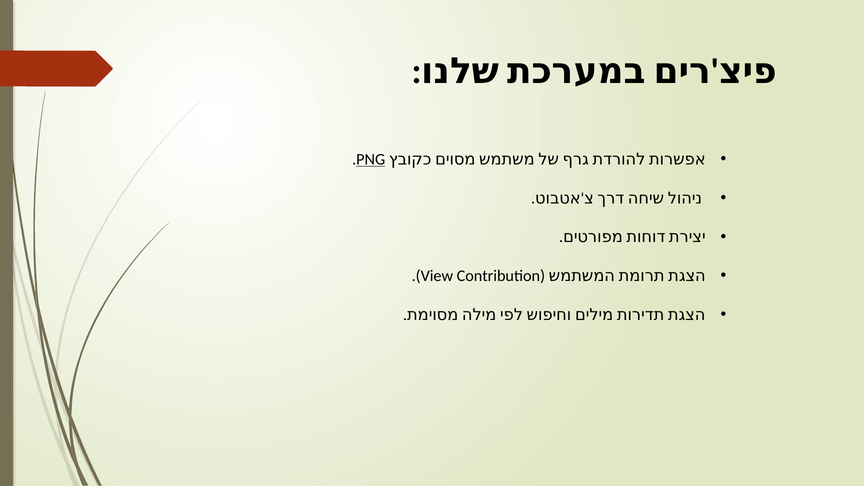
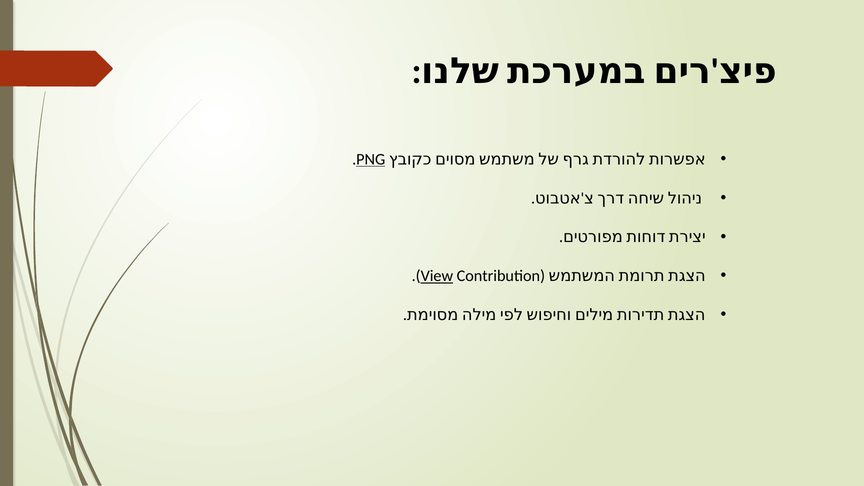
View underline: none -> present
